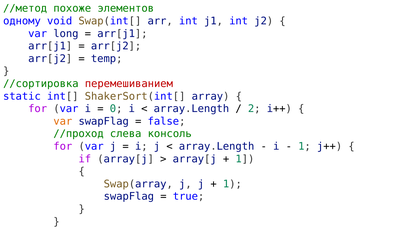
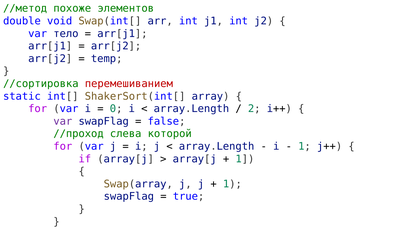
одному: одному -> double
long: long -> тело
var at (63, 121) colour: orange -> purple
консоль: консоль -> которой
